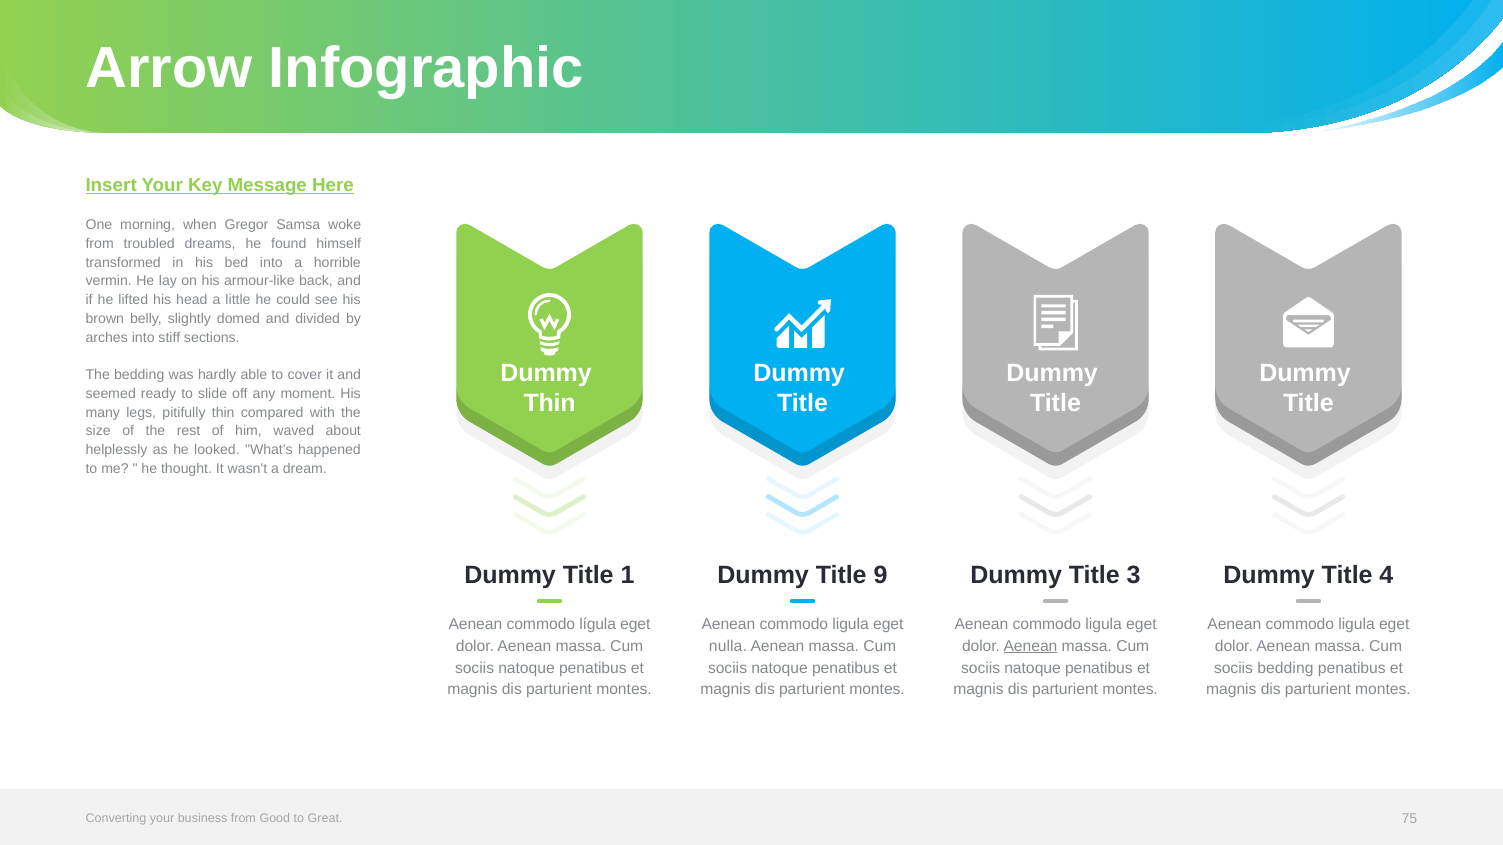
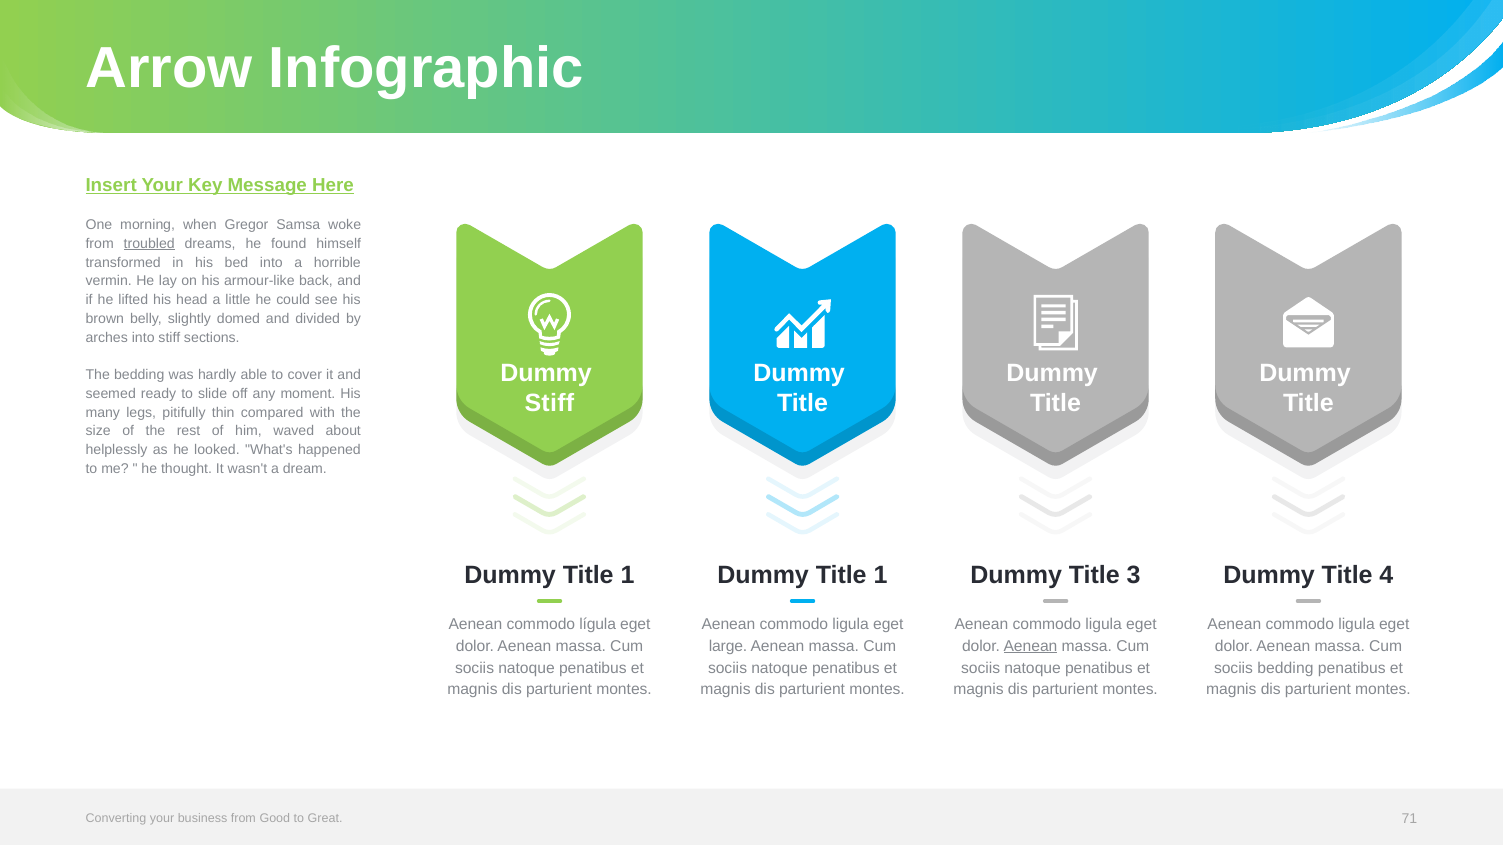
troubled underline: none -> present
Thin at (550, 403): Thin -> Stiff
9 at (881, 575): 9 -> 1
nulla: nulla -> large
75: 75 -> 71
